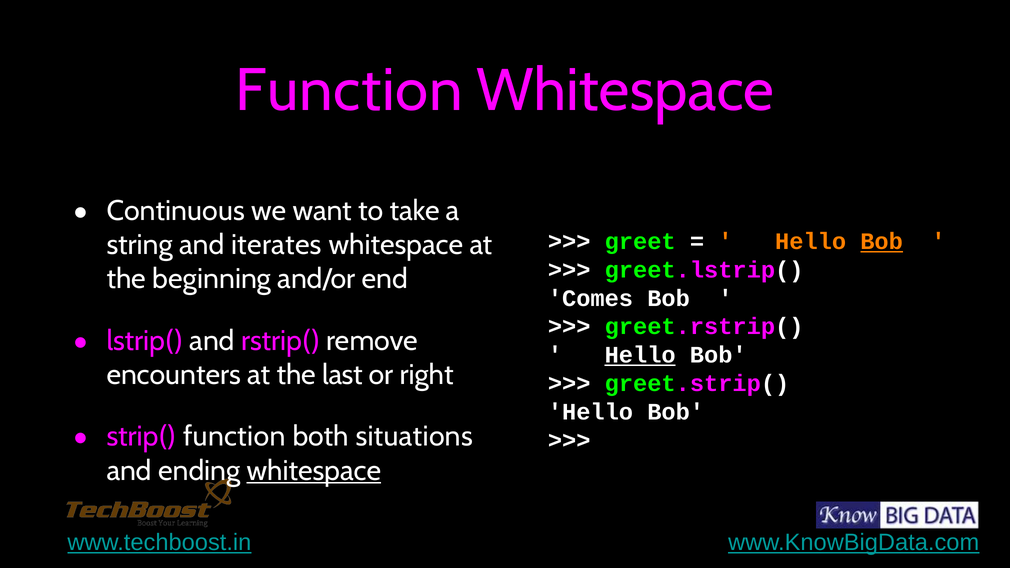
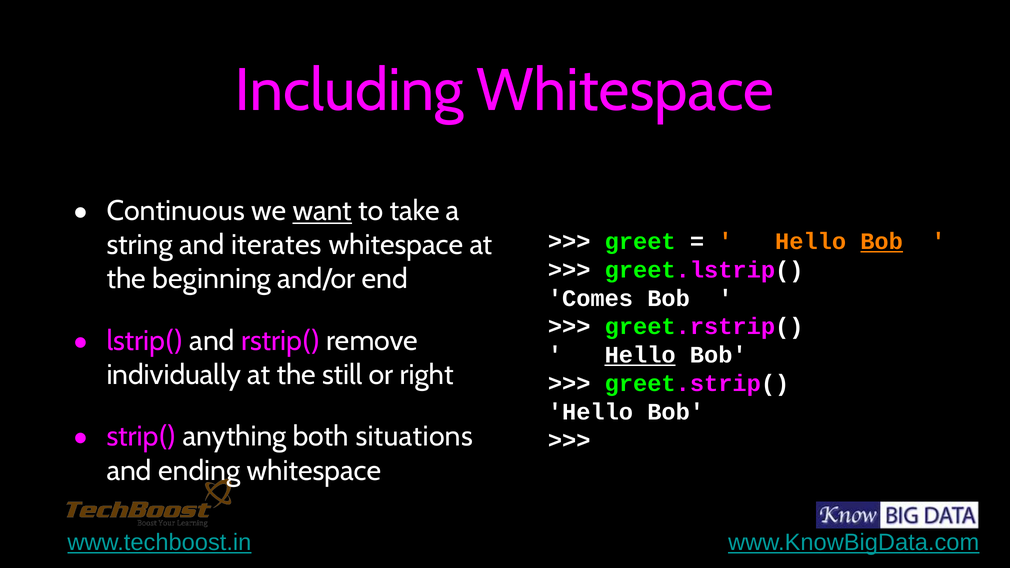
Function at (349, 91): Function -> Including
want underline: none -> present
encounters: encounters -> individually
last: last -> still
strip( function: function -> anything
whitespace at (314, 471) underline: present -> none
